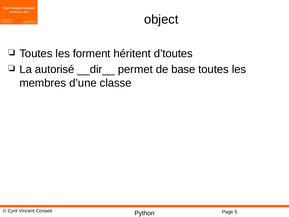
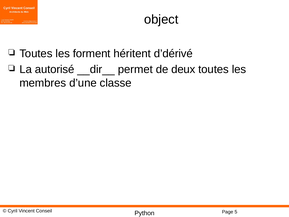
d’toutes: d’toutes -> d’dérivé
base: base -> deux
